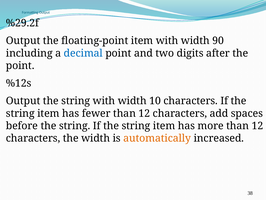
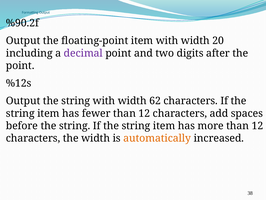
%29.2f: %29.2f -> %90.2f
90: 90 -> 20
decimal colour: blue -> purple
10: 10 -> 62
